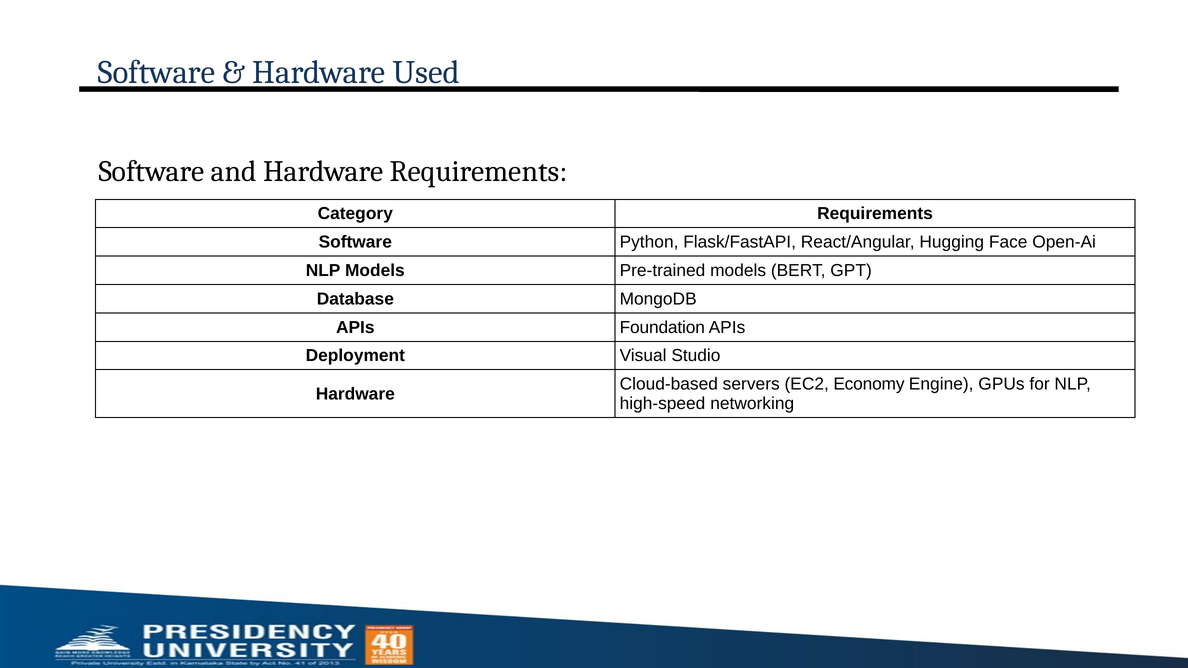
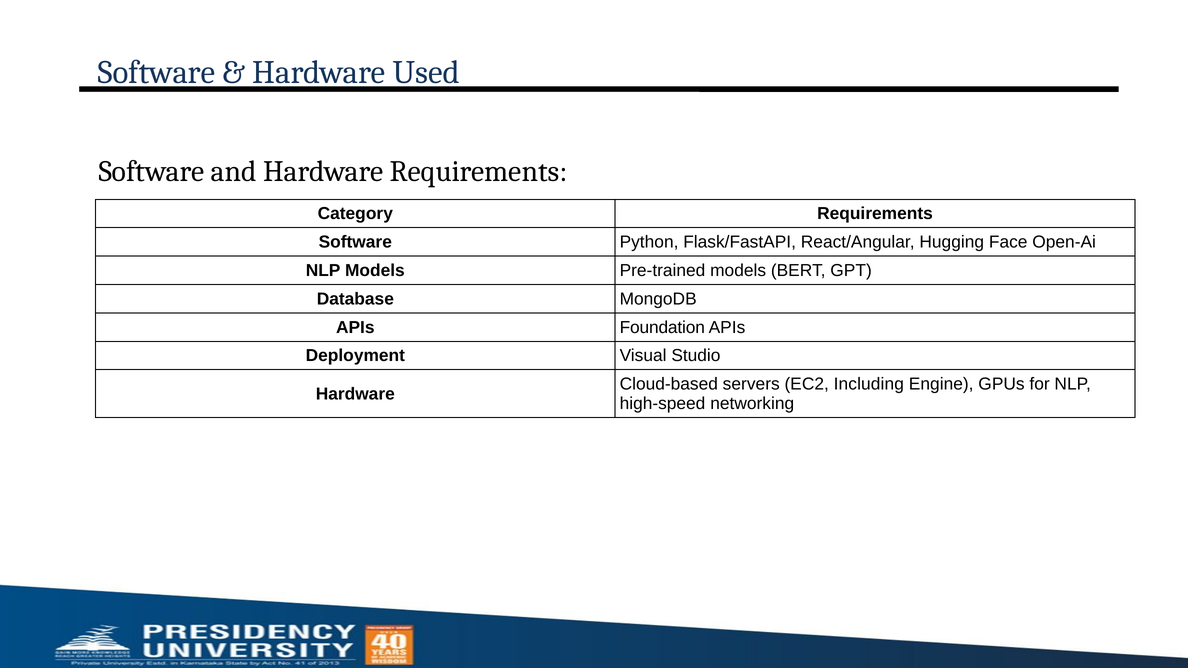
Economy: Economy -> Including
